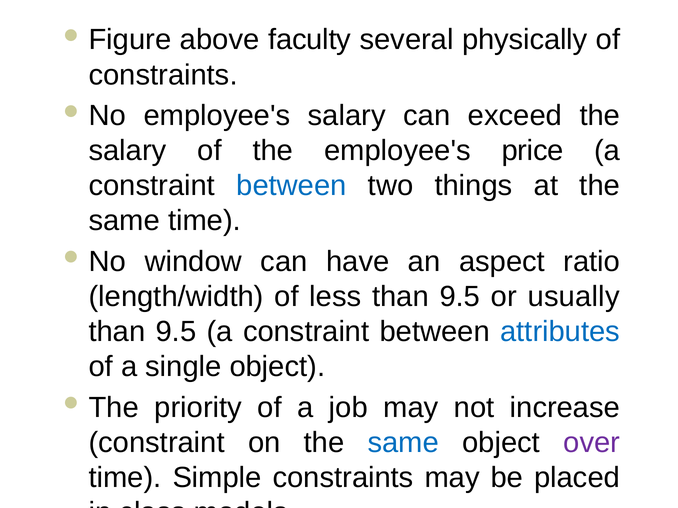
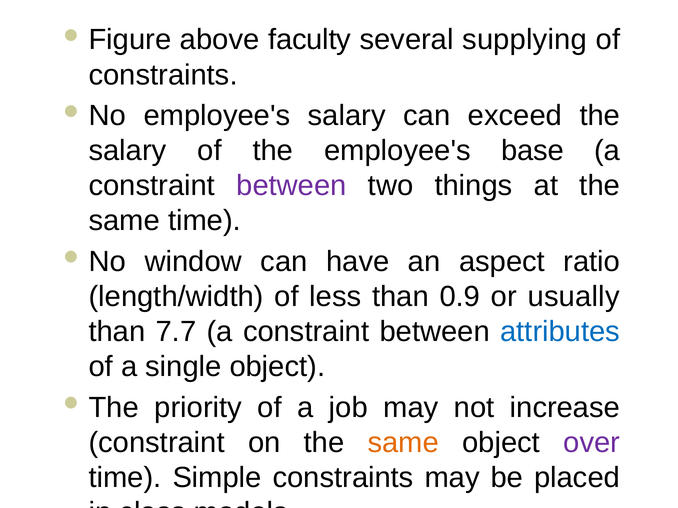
physically: physically -> supplying
price: price -> base
between at (292, 186) colour: blue -> purple
less than 9.5: 9.5 -> 0.9
9.5 at (176, 332): 9.5 -> 7.7
same at (403, 443) colour: blue -> orange
